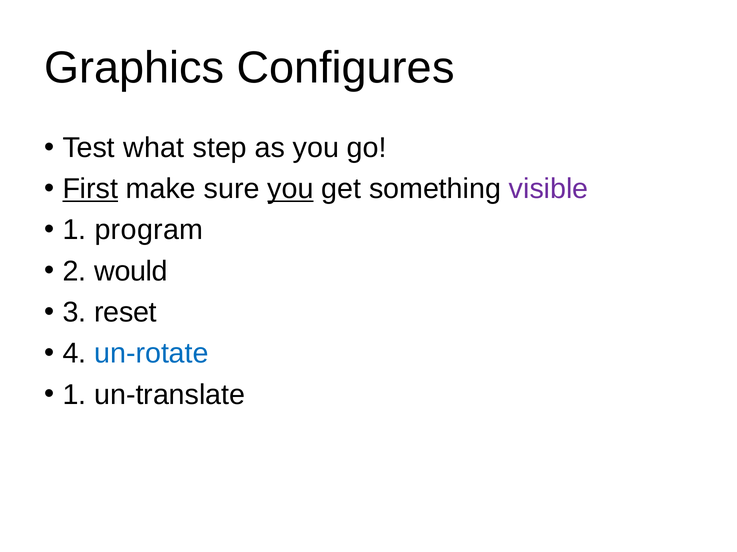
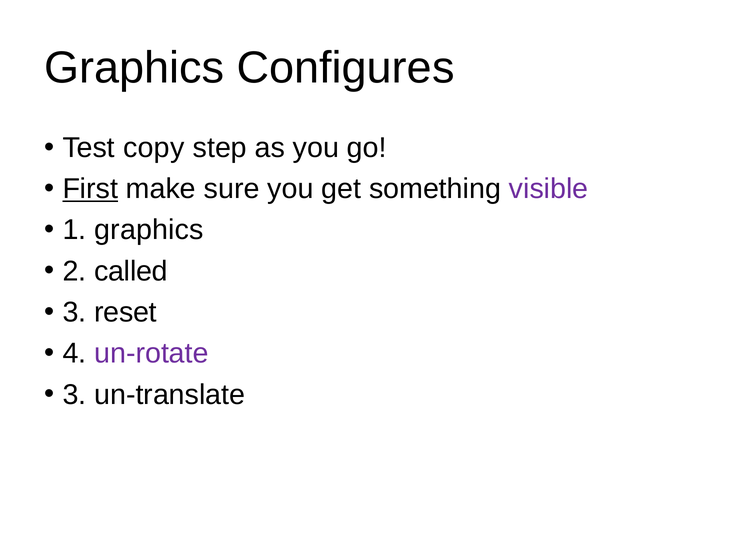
what: what -> copy
you at (290, 189) underline: present -> none
1 program: program -> graphics
would: would -> called
un-rotate colour: blue -> purple
1 at (74, 395): 1 -> 3
